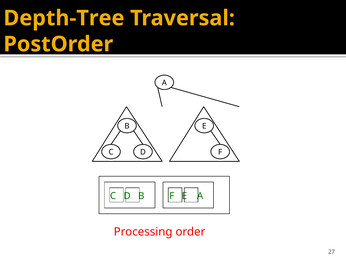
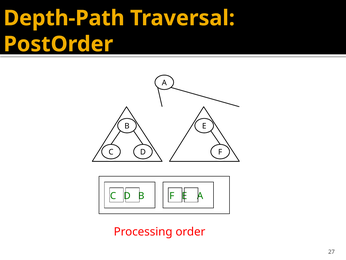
Depth-Tree: Depth-Tree -> Depth-Path
